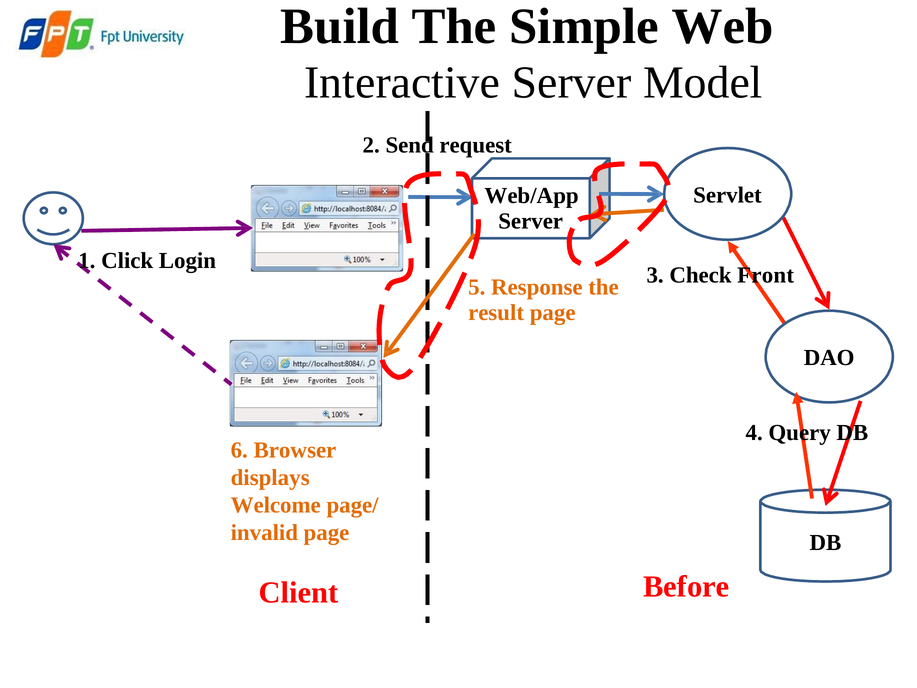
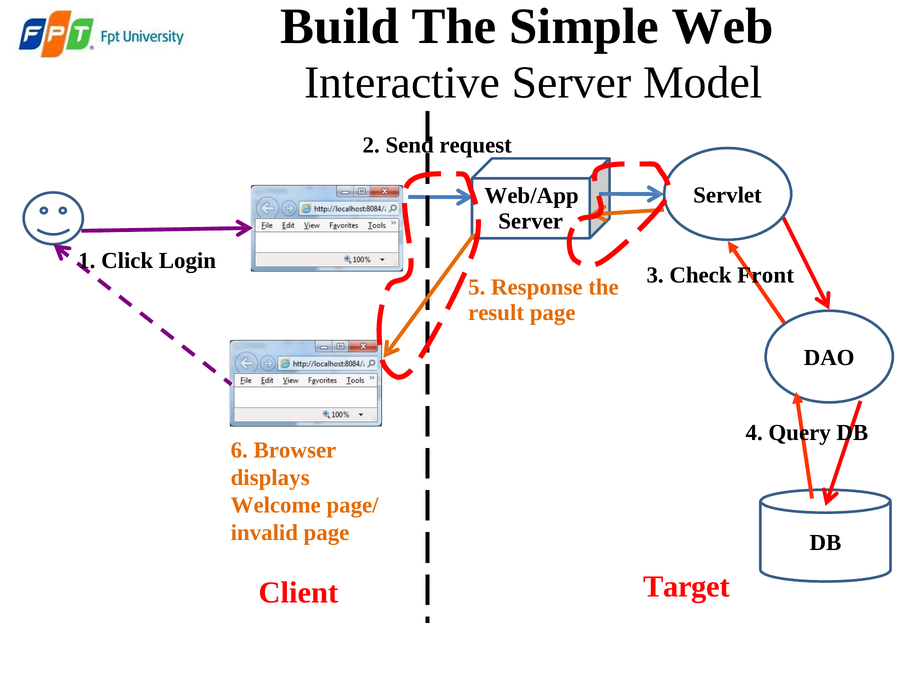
Before: Before -> Target
